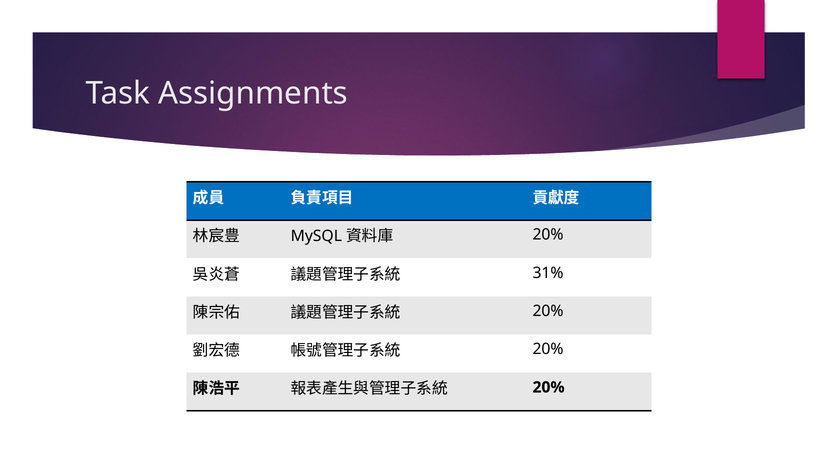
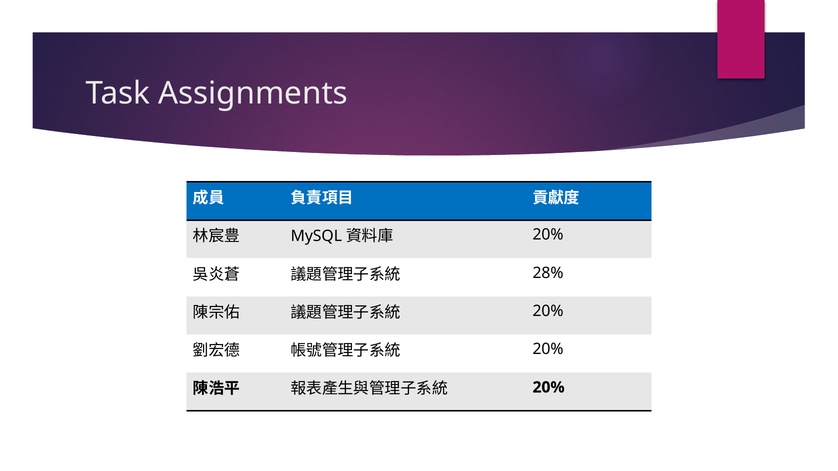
31%: 31% -> 28%
